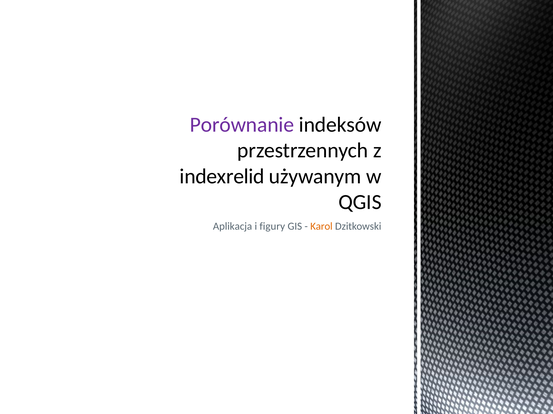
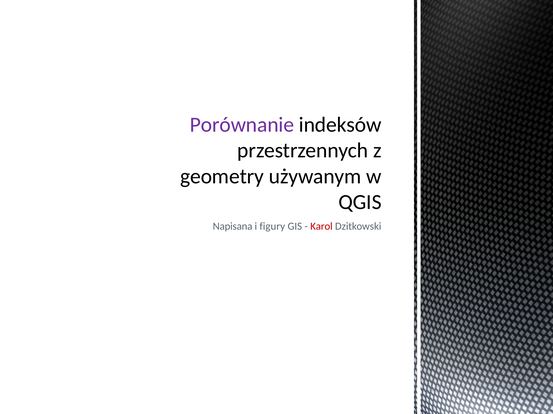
indexrelid: indexrelid -> geometry
Aplikacja: Aplikacja -> Napisana
Karol colour: orange -> red
